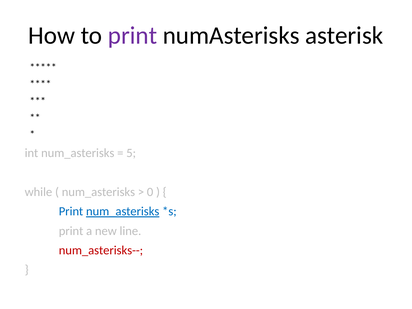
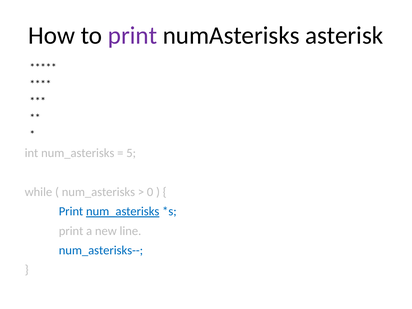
num_asterisks-- colour: red -> blue
